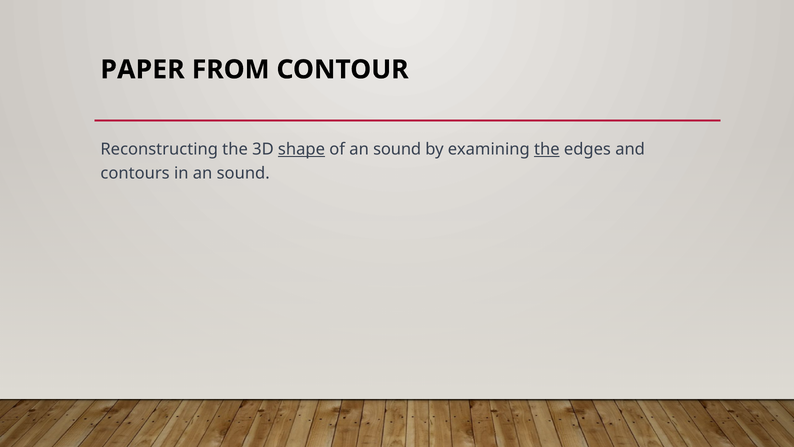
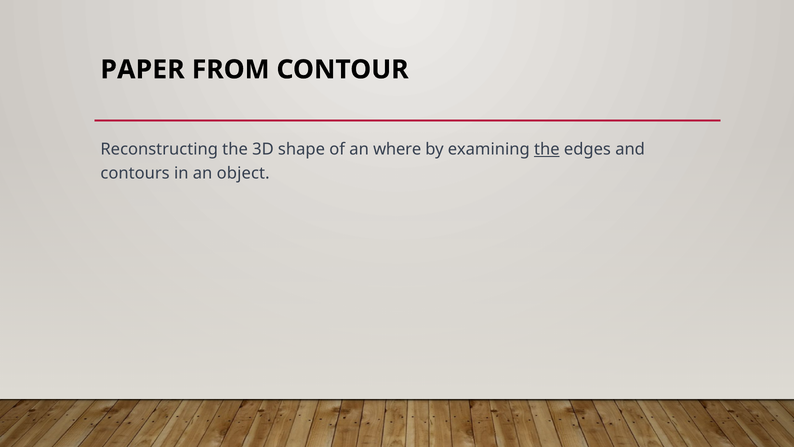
shape underline: present -> none
of an sound: sound -> where
in an sound: sound -> object
